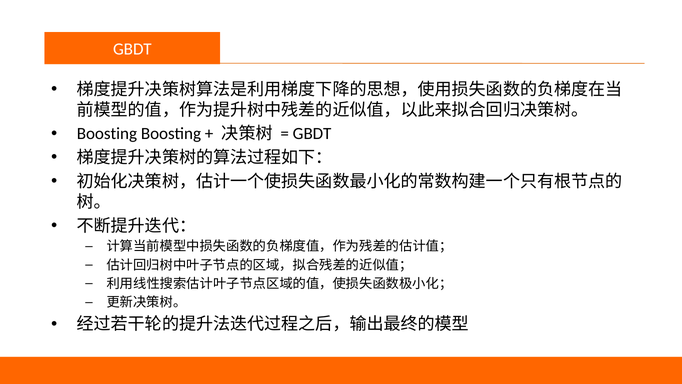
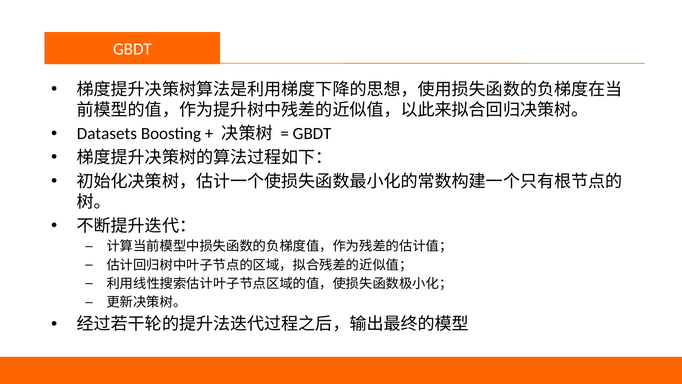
Boosting at (107, 134): Boosting -> Datasets
